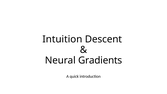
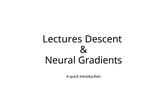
Intuition: Intuition -> Lectures
